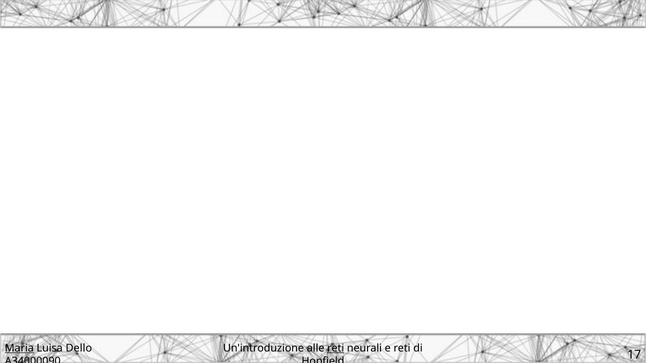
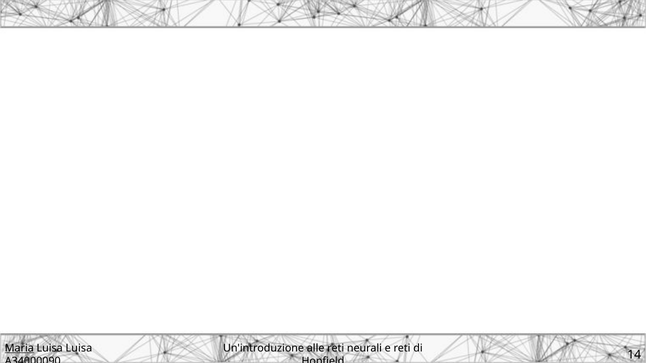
Luisa Dello: Dello -> Luisa
reti at (336, 349) underline: present -> none
17: 17 -> 14
